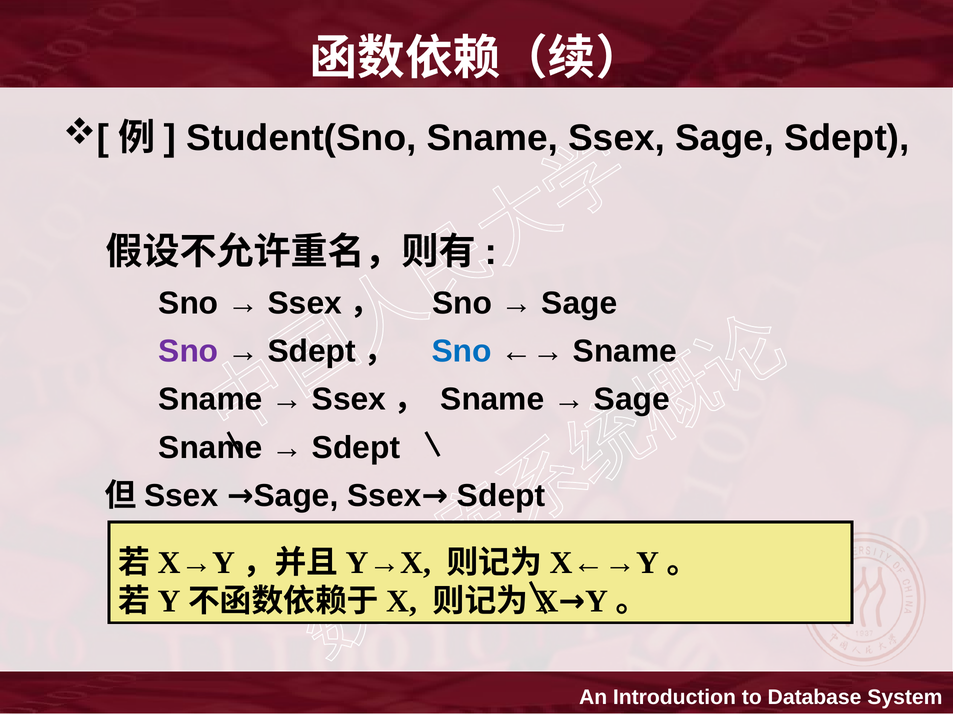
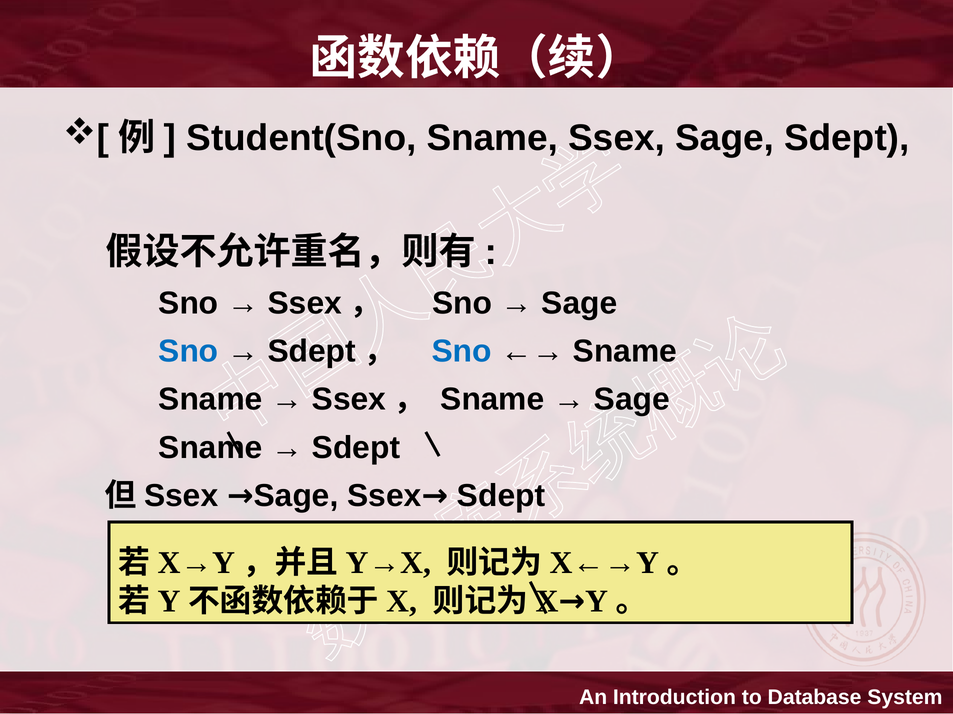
Sno at (188, 352) colour: purple -> blue
